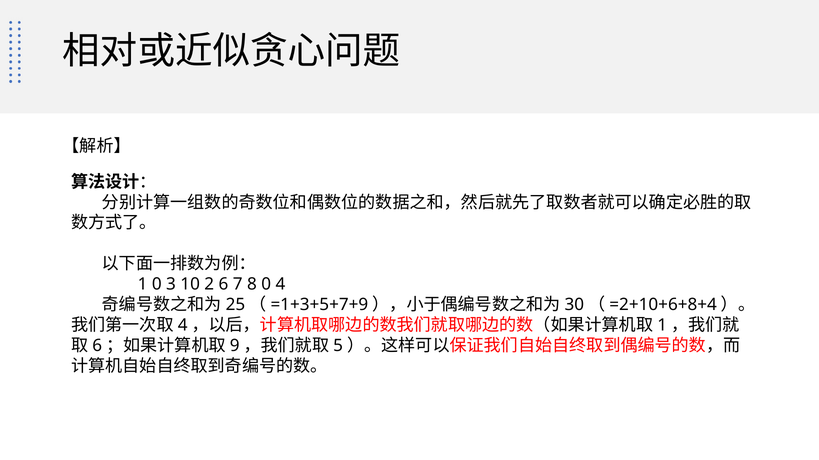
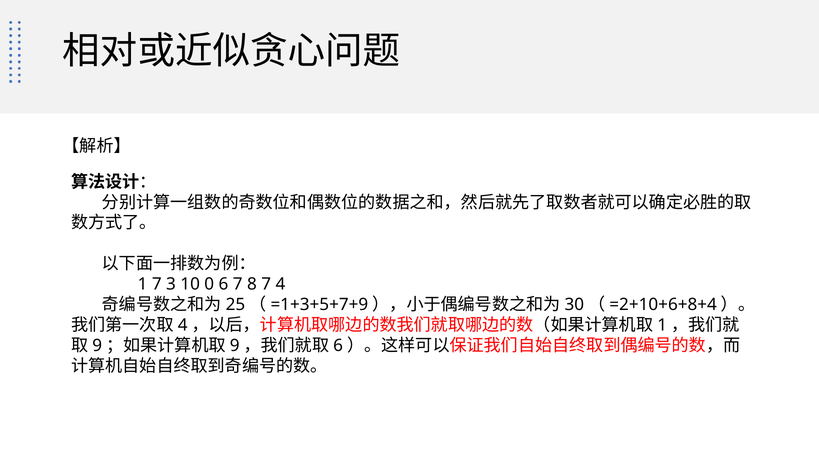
1 0: 0 -> 7
2: 2 -> 0
8 0: 0 -> 7
6 at (97, 346): 6 -> 9
5 at (338, 346): 5 -> 6
